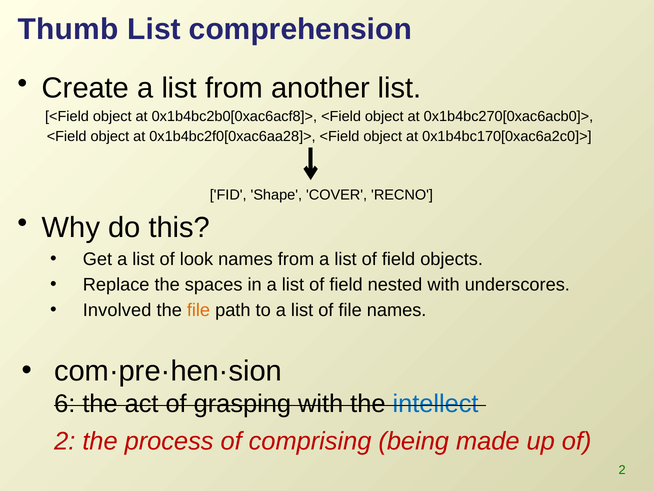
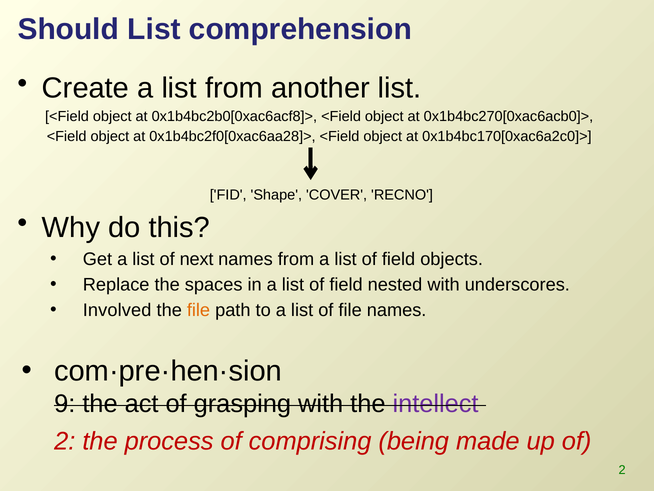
Thumb: Thumb -> Should
look: look -> next
6: 6 -> 9
intellect colour: blue -> purple
